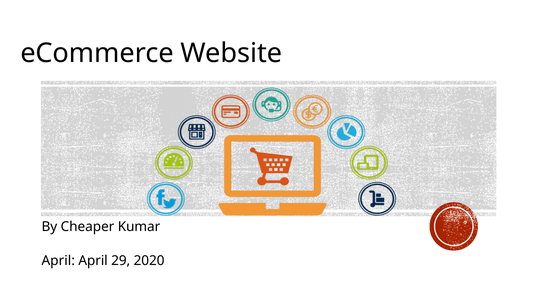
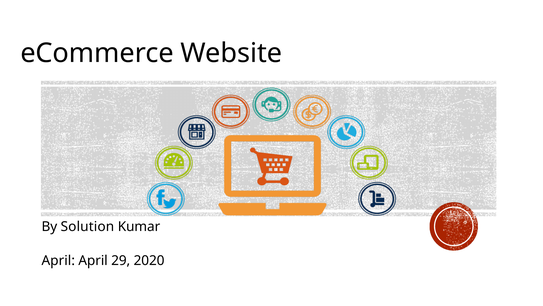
Cheaper: Cheaper -> Solution
